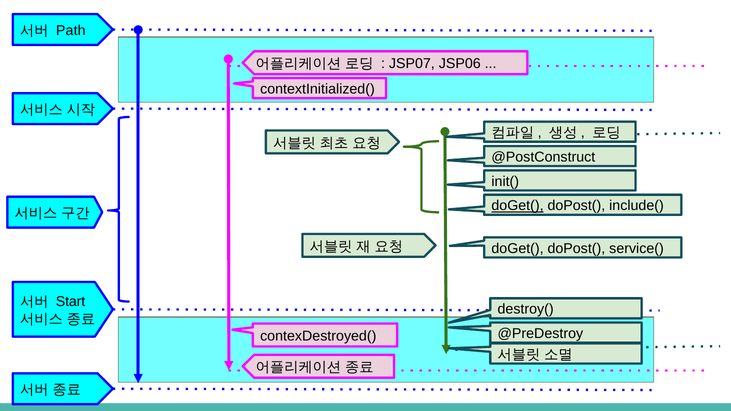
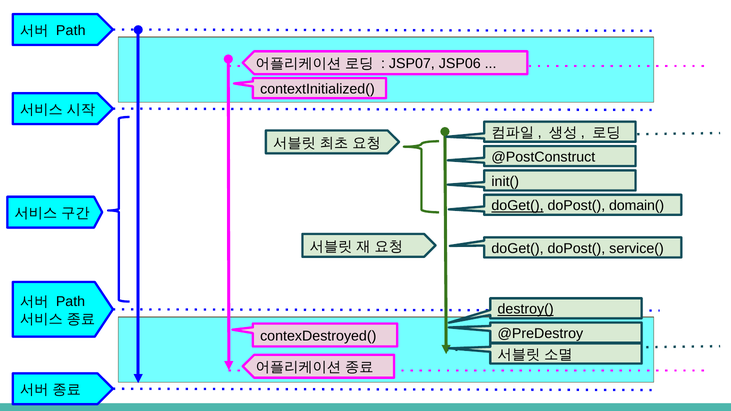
include(: include( -> domain(
Start at (71, 302): Start -> Path
destroy( underline: none -> present
